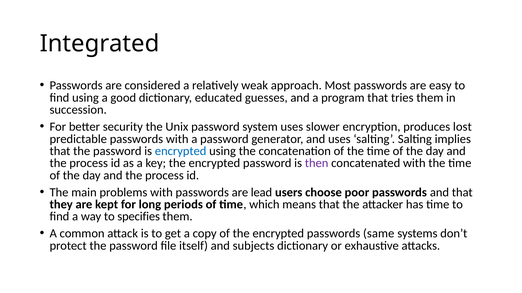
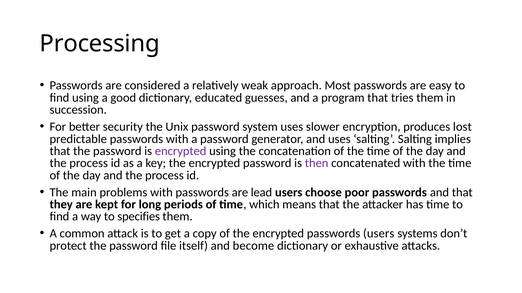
Integrated: Integrated -> Processing
encrypted at (181, 151) colour: blue -> purple
passwords same: same -> users
subjects: subjects -> become
